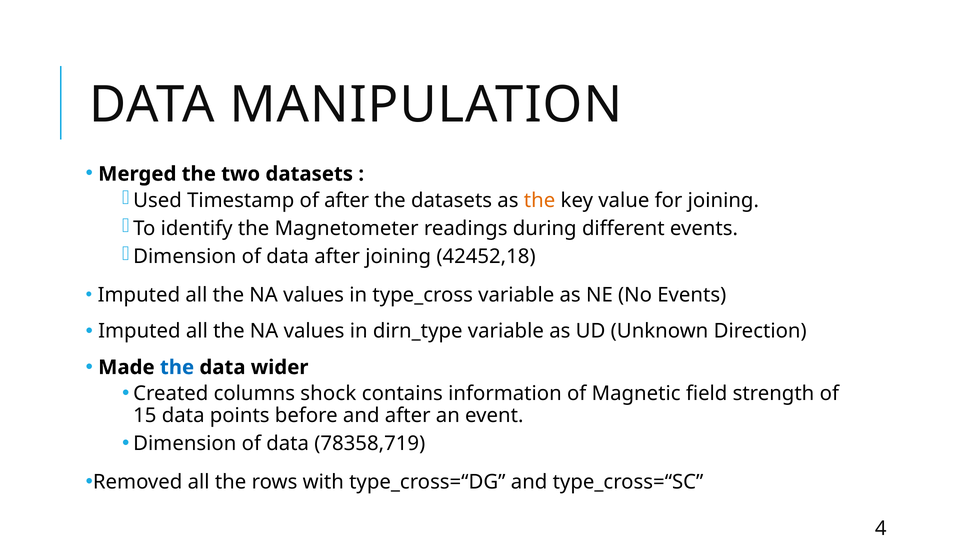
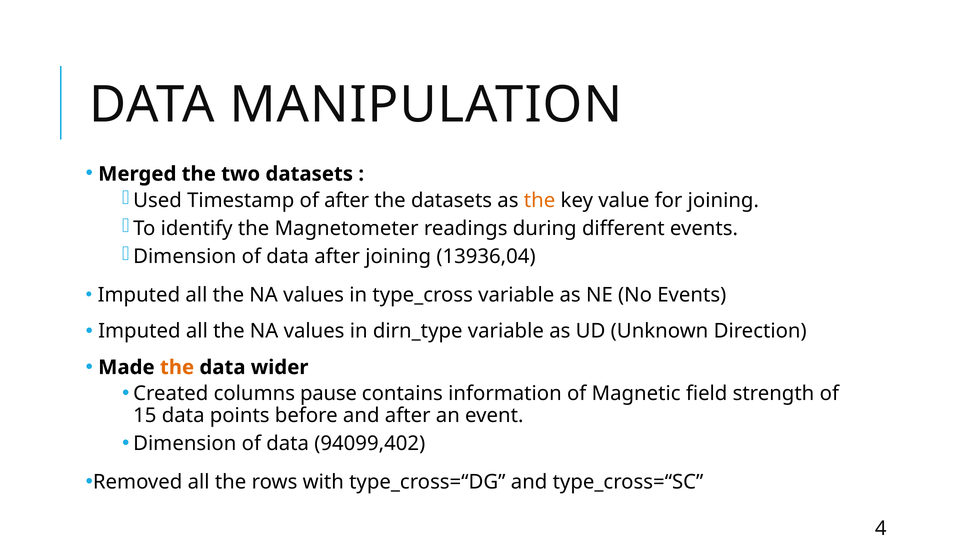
42452,18: 42452,18 -> 13936,04
the at (177, 367) colour: blue -> orange
shock: shock -> pause
78358,719: 78358,719 -> 94099,402
